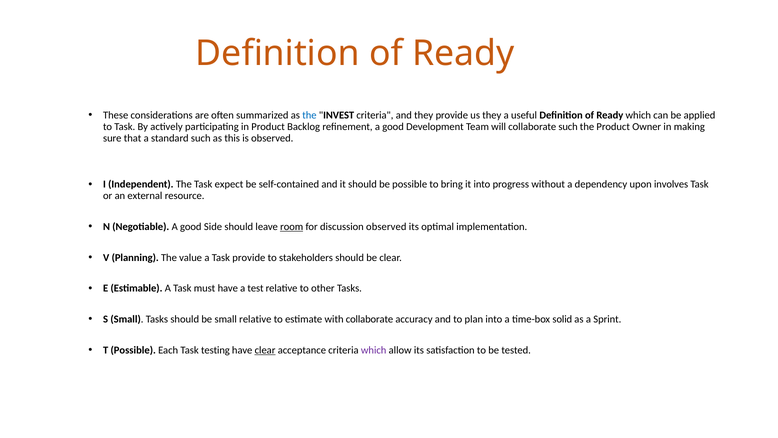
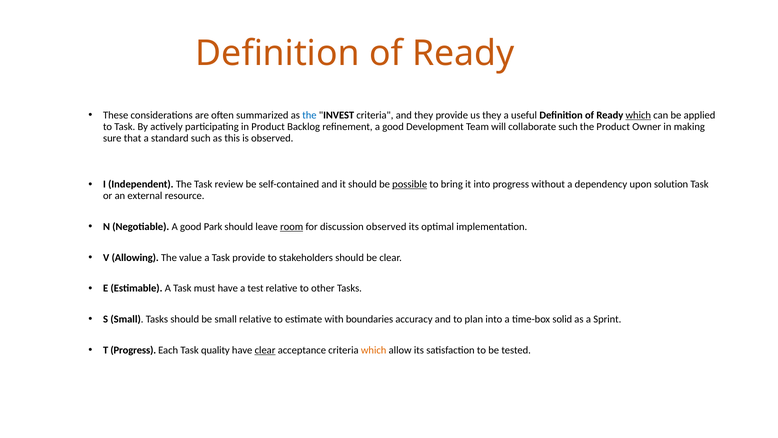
which at (638, 115) underline: none -> present
expect: expect -> review
possible at (410, 184) underline: none -> present
involves: involves -> solution
Side: Side -> Park
Planning: Planning -> Allowing
with collaborate: collaborate -> boundaries
T Possible: Possible -> Progress
testing: testing -> quality
which at (374, 350) colour: purple -> orange
